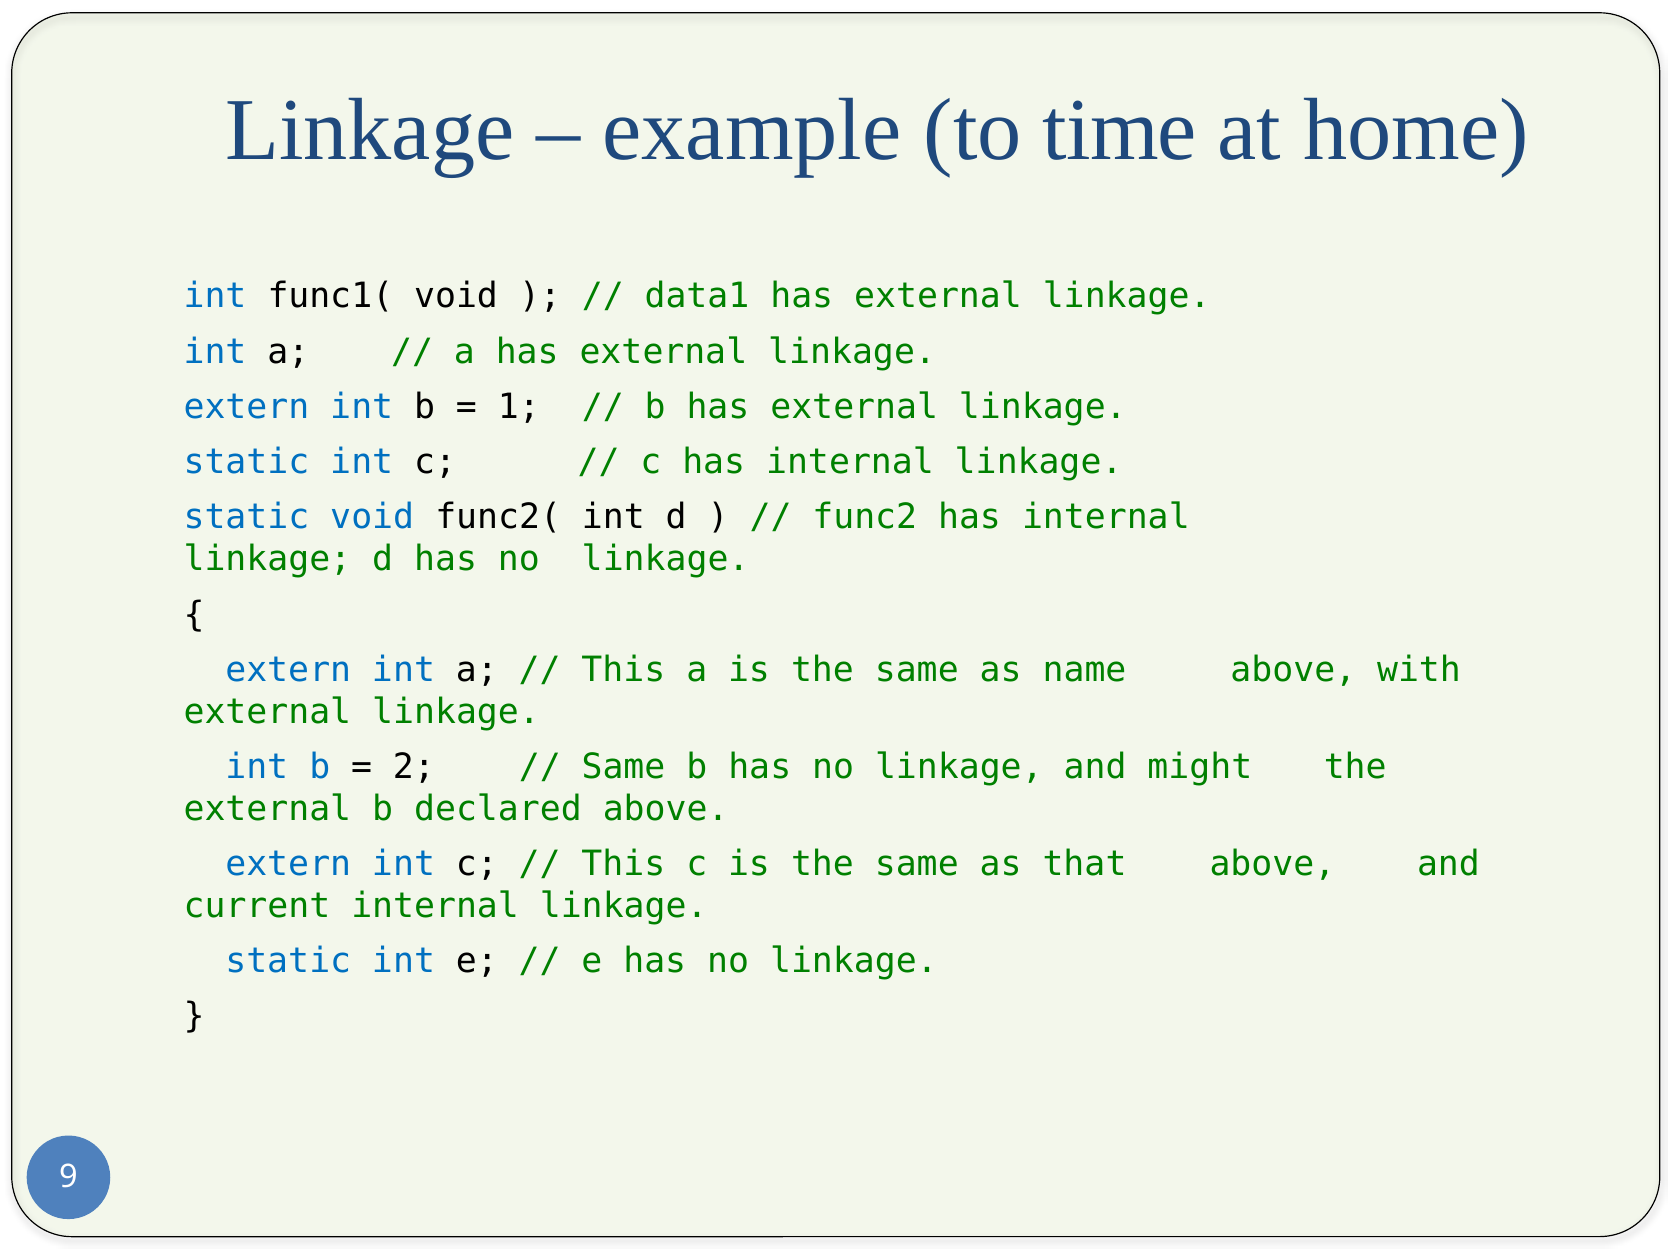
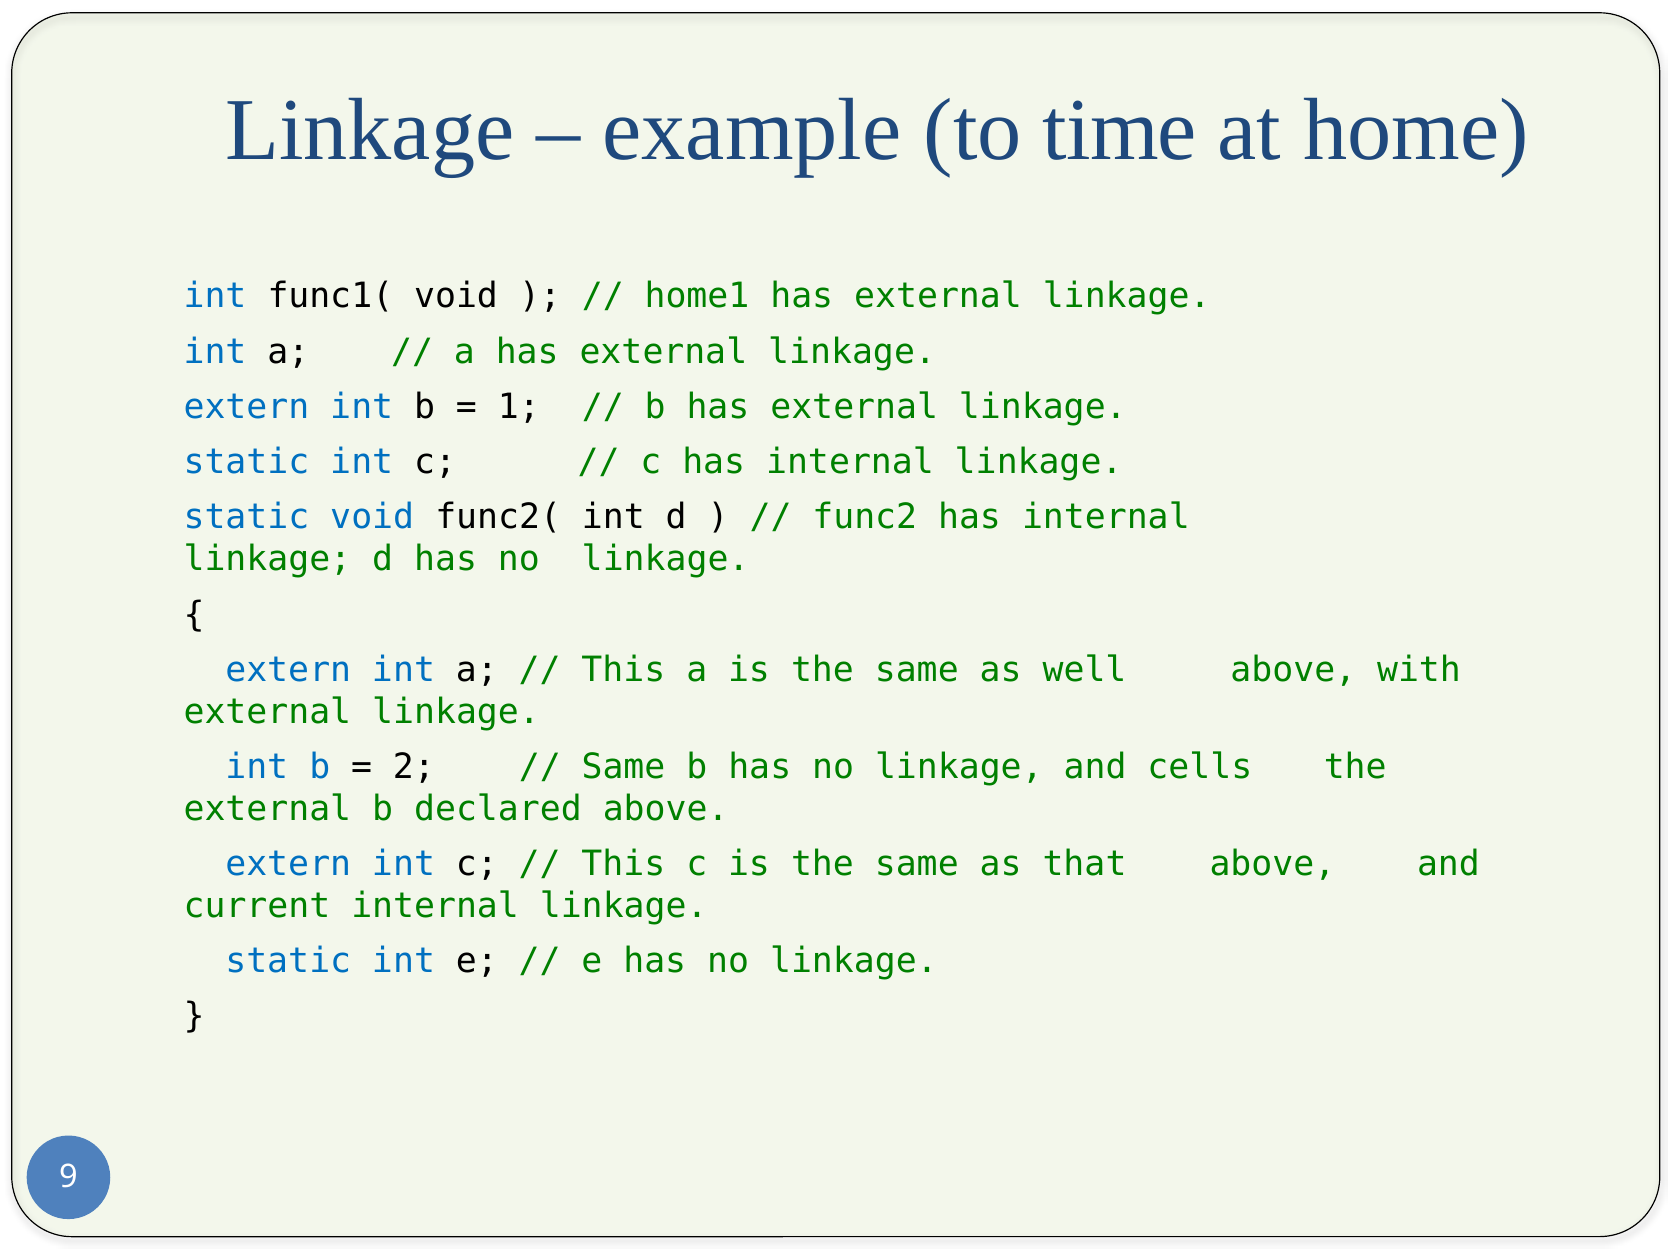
data1: data1 -> home1
name: name -> well
might: might -> cells
